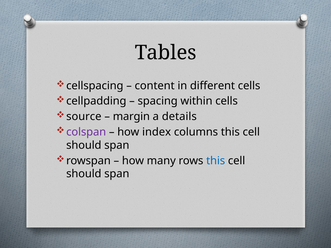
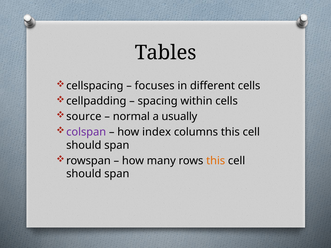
content: content -> focuses
margin: margin -> normal
details: details -> usually
this at (216, 161) colour: blue -> orange
